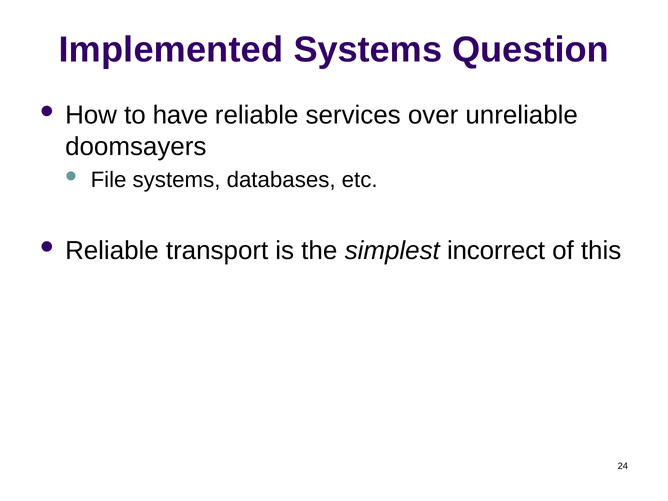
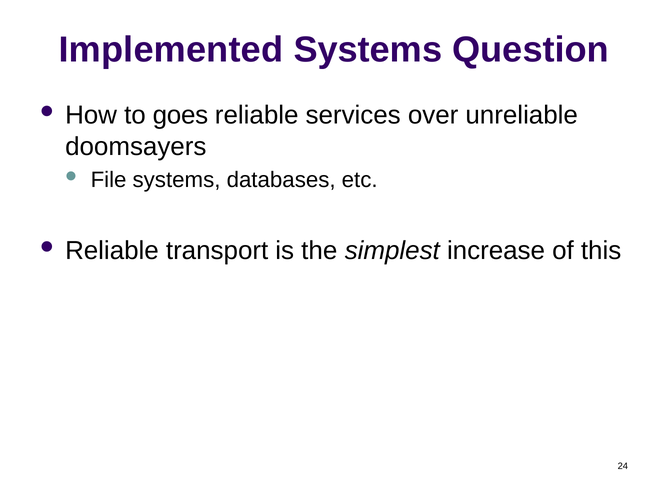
have: have -> goes
incorrect: incorrect -> increase
